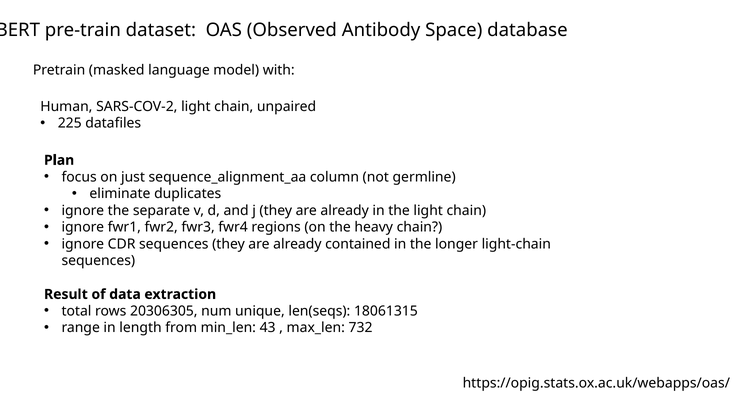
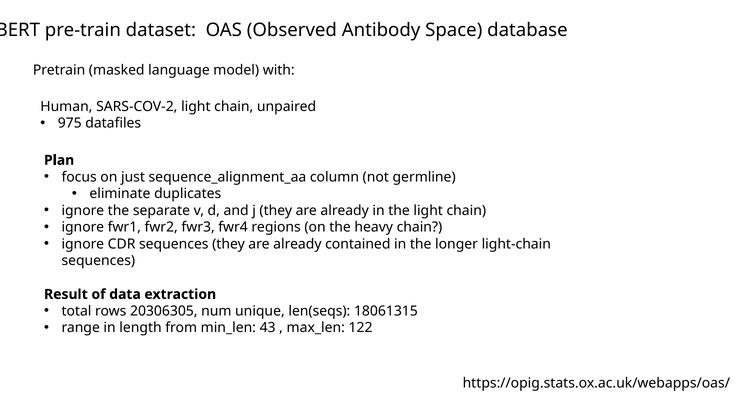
225: 225 -> 975
732: 732 -> 122
